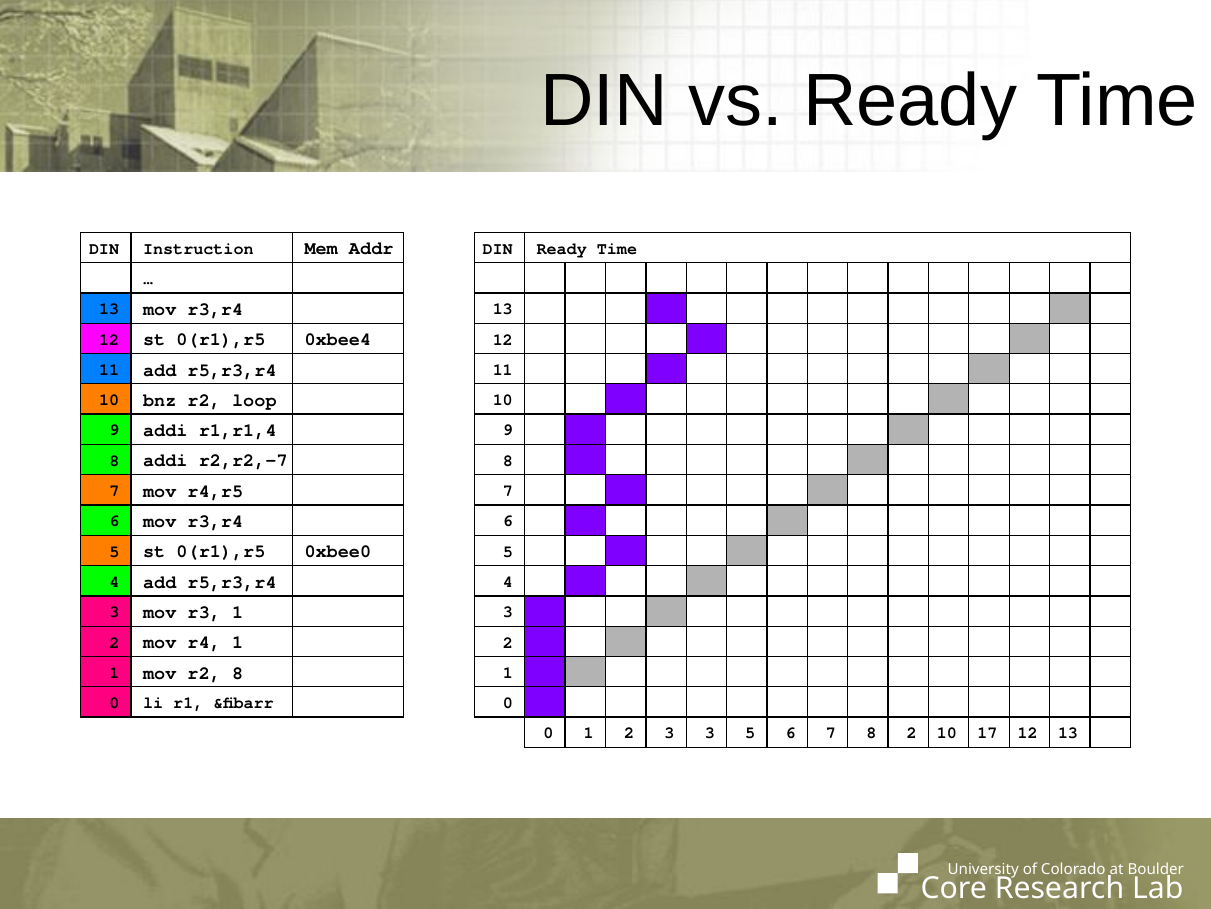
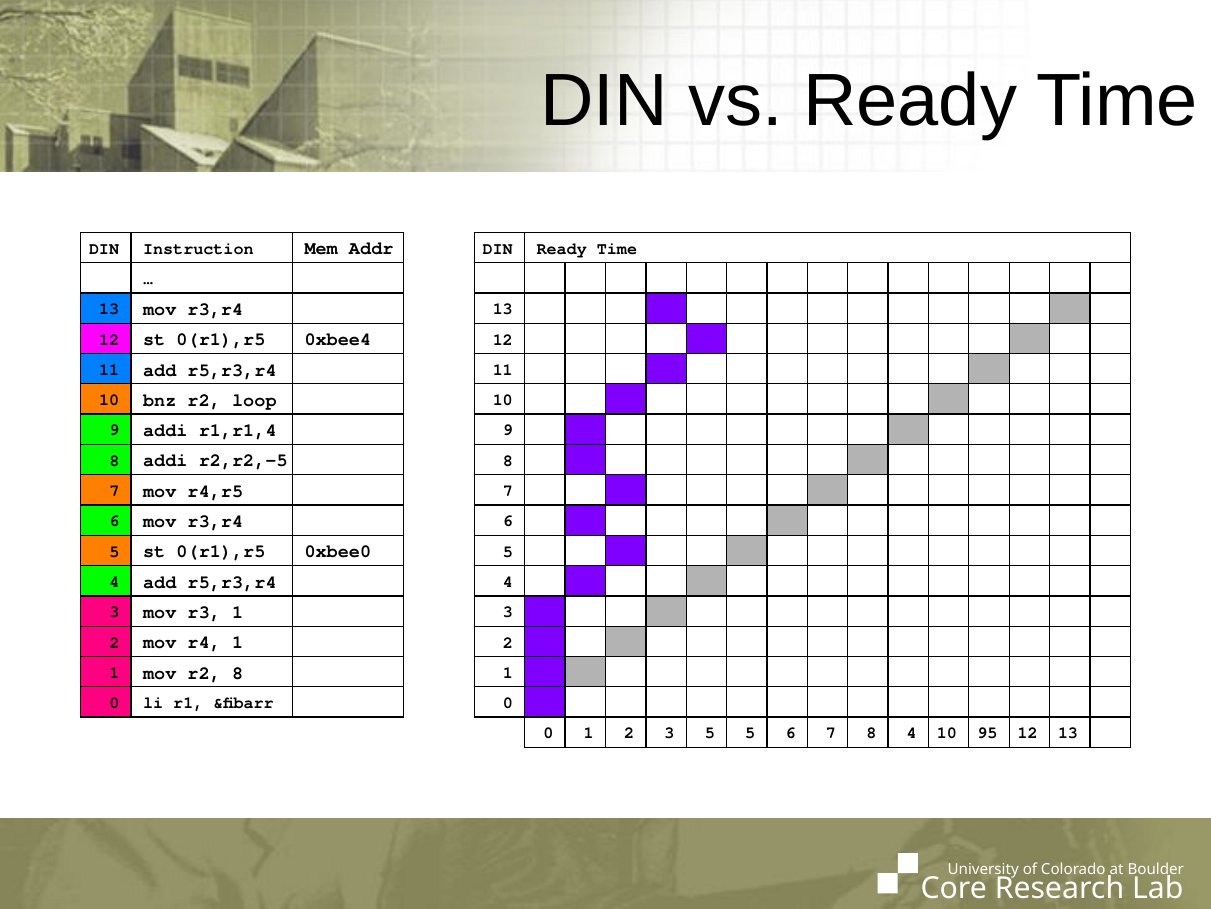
r2,r2,-7: r2,r2,-7 -> r2,r2,-5
3 3: 3 -> 5
8 2: 2 -> 4
17: 17 -> 95
